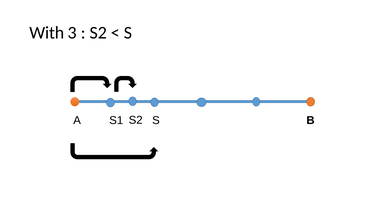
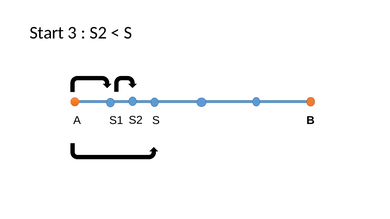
With: With -> Start
